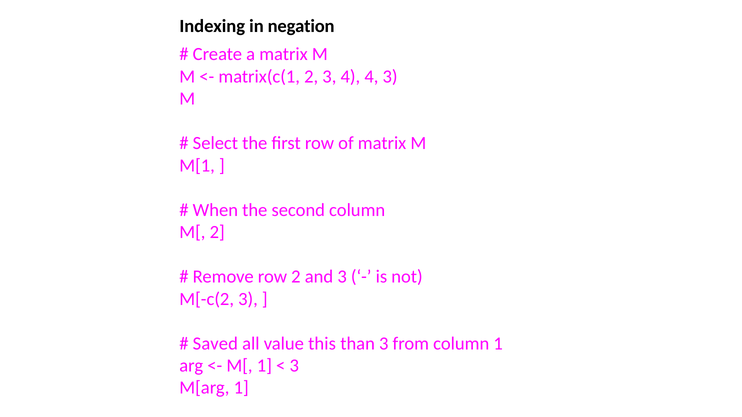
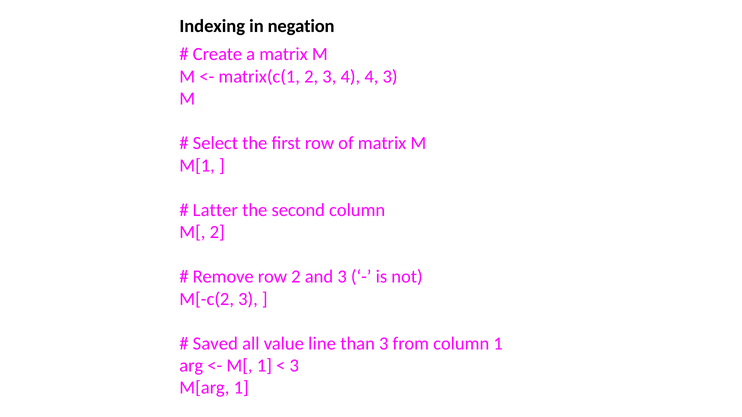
When: When -> Latter
this: this -> line
